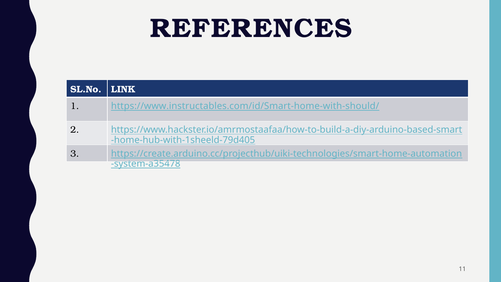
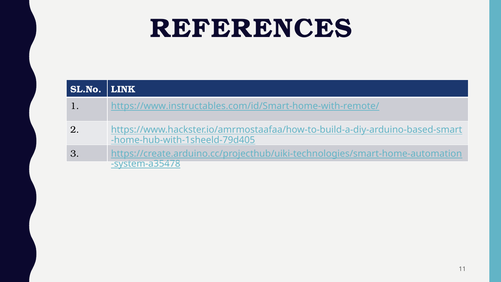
https://www.instructables.com/id/Smart-home-with-should/: https://www.instructables.com/id/Smart-home-with-should/ -> https://www.instructables.com/id/Smart-home-with-remote/
